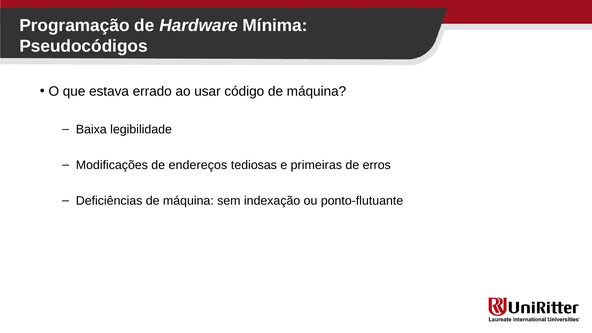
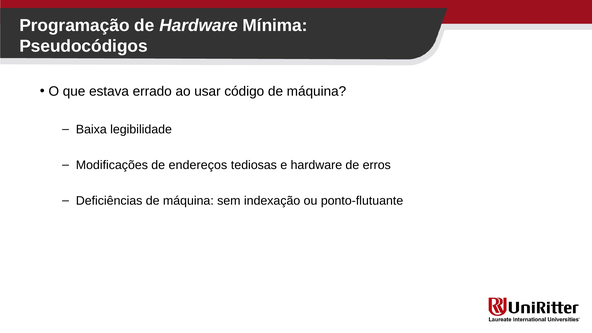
e primeiras: primeiras -> hardware
